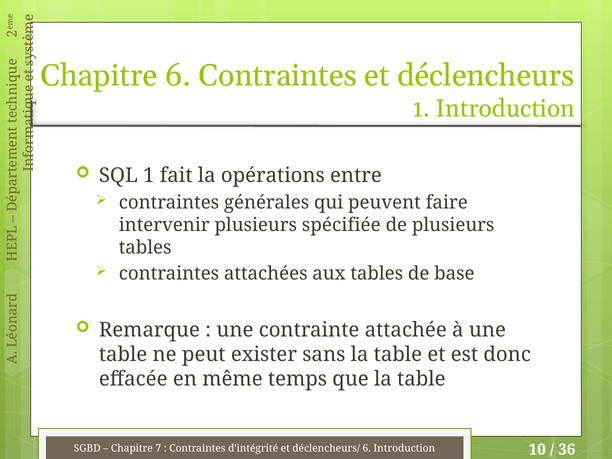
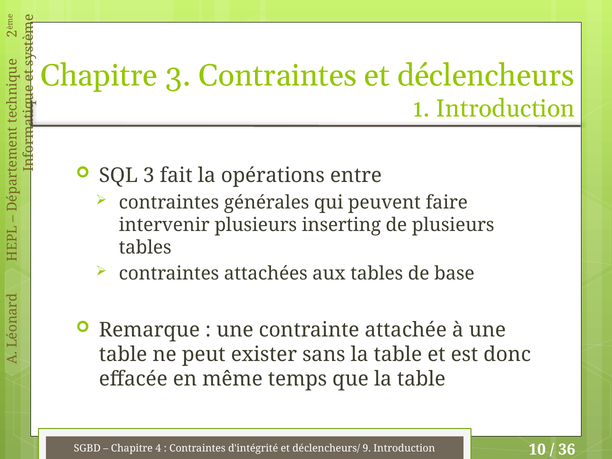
Chapitre 6: 6 -> 3
SQL 1: 1 -> 3
spécifiée: spécifiée -> inserting
7: 7 -> 4
déclencheurs/ 6: 6 -> 9
